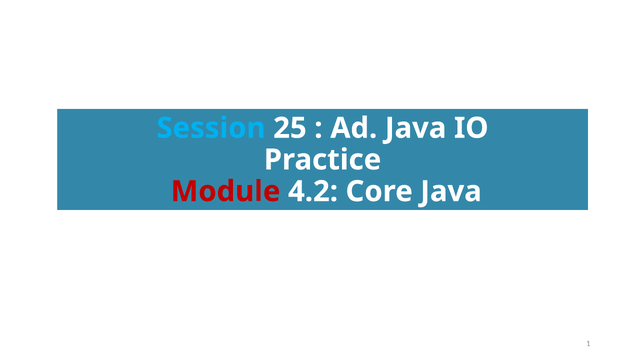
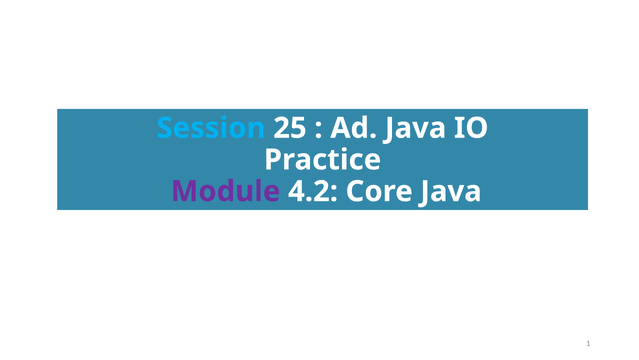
Module colour: red -> purple
